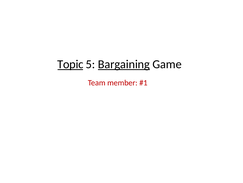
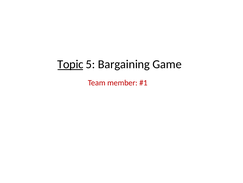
Bargaining underline: present -> none
